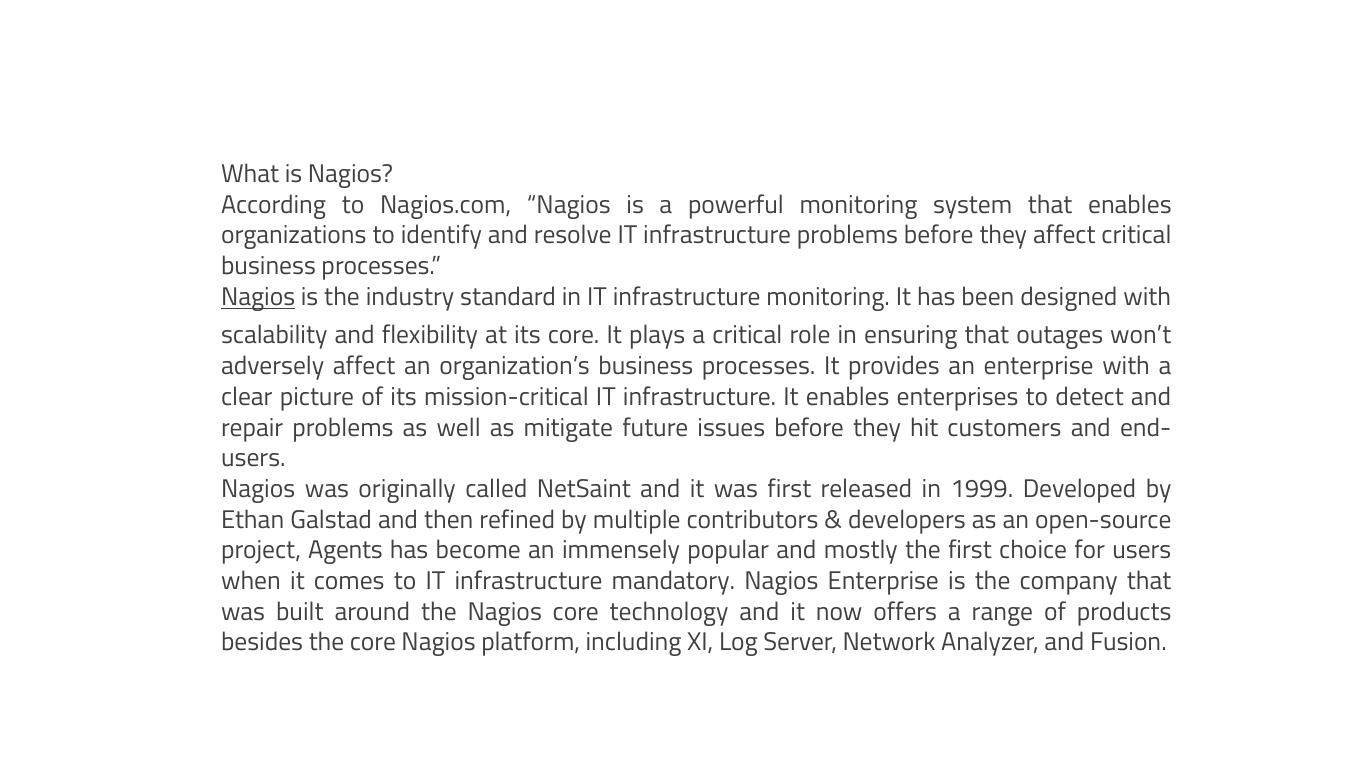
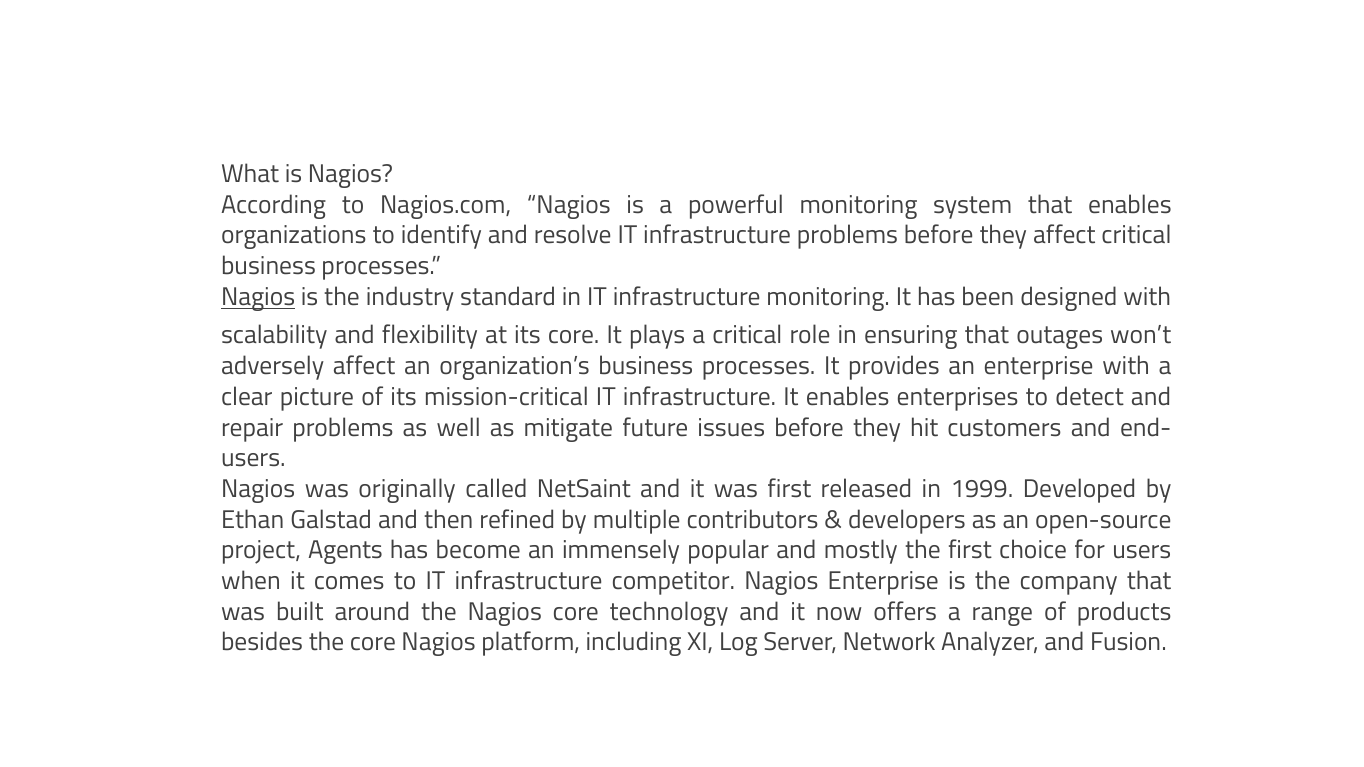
mandatory: mandatory -> competitor
